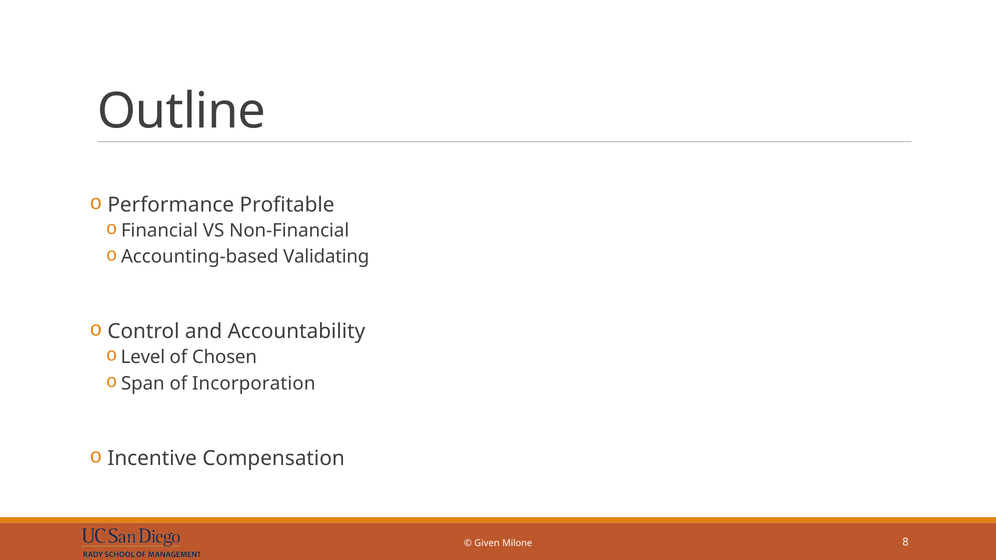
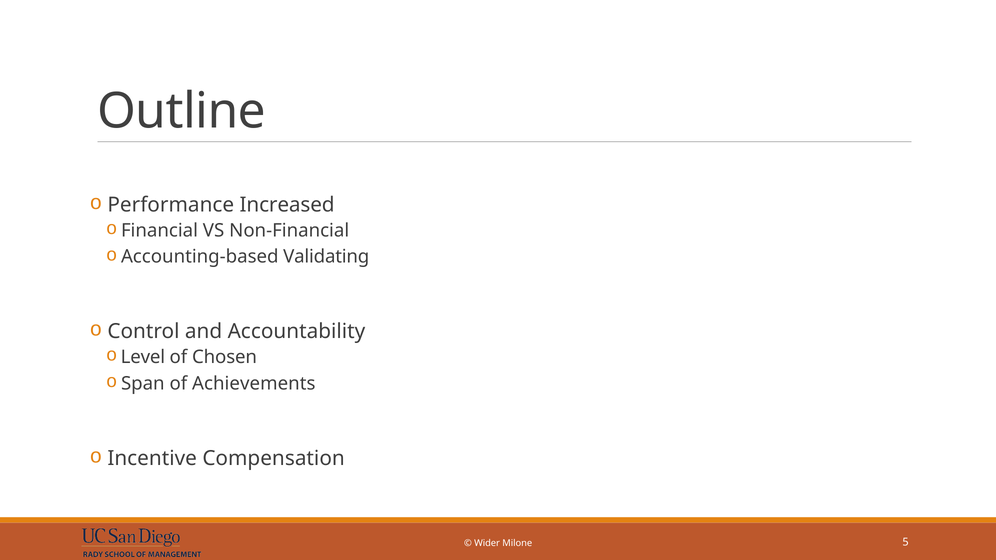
Profitable: Profitable -> Increased
Incorporation: Incorporation -> Achievements
Given: Given -> Wider
8: 8 -> 5
